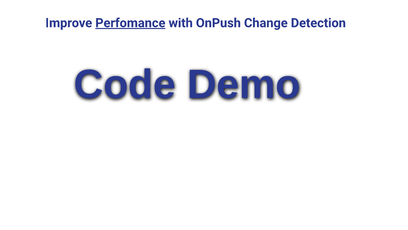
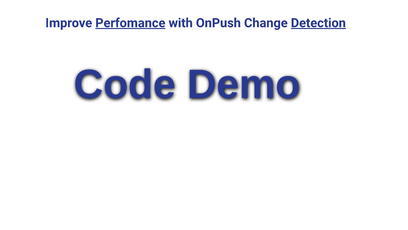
Detection underline: none -> present
